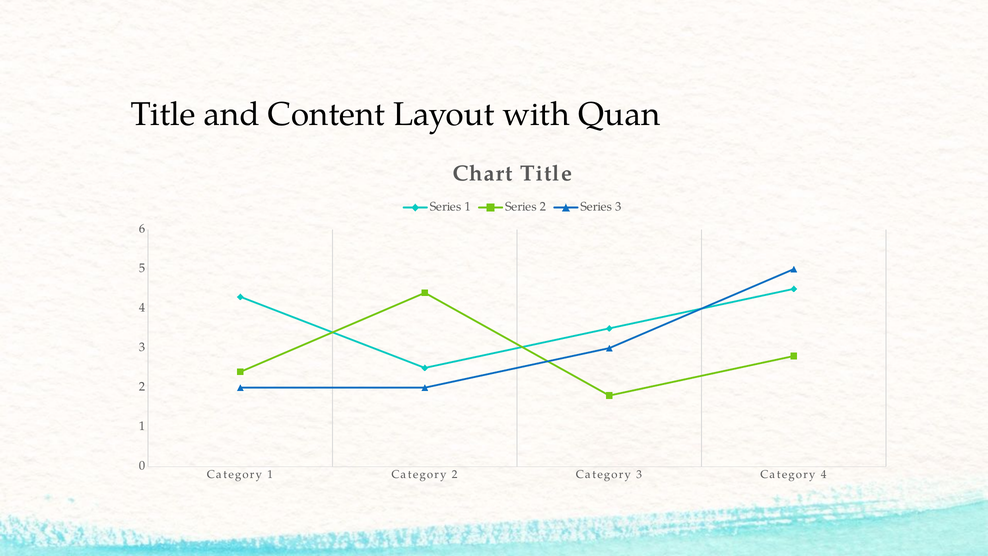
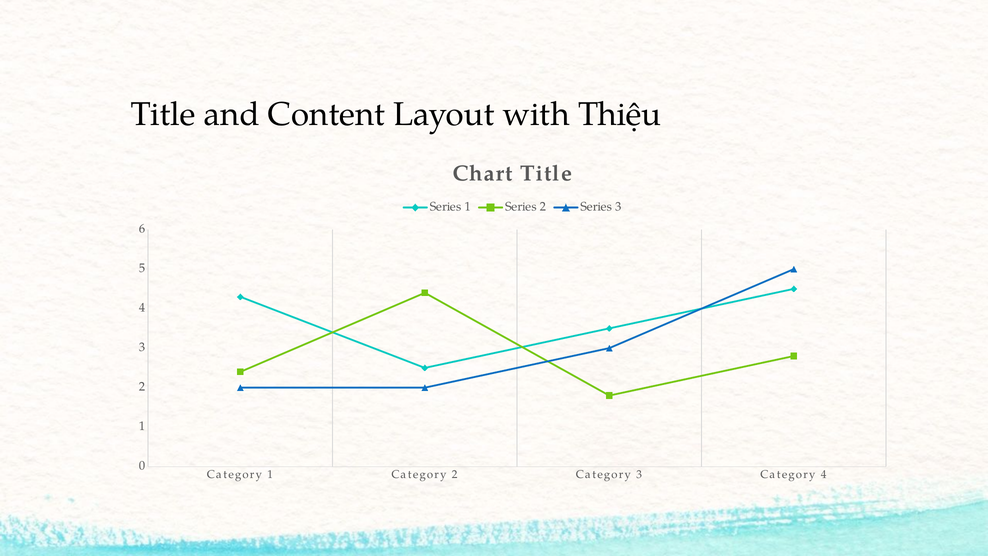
Quan: Quan -> Thiệu
